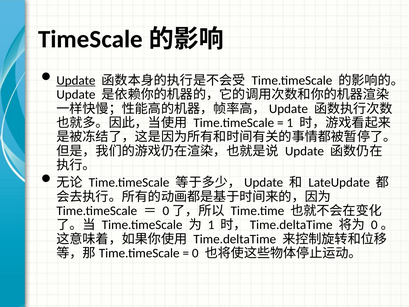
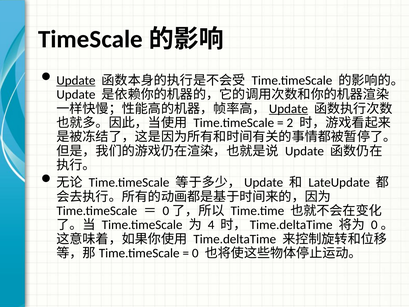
Update at (288, 109) underline: none -> present
1 at (290, 123): 1 -> 2
1 at (211, 225): 1 -> 4
